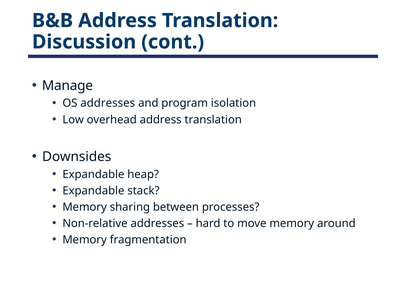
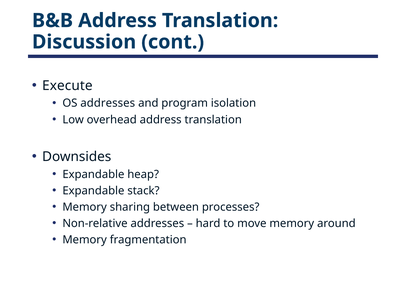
Manage: Manage -> Execute
